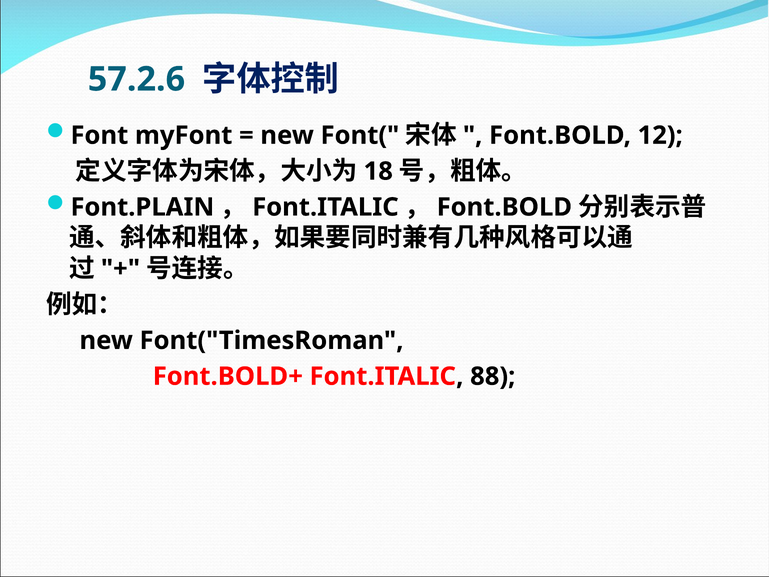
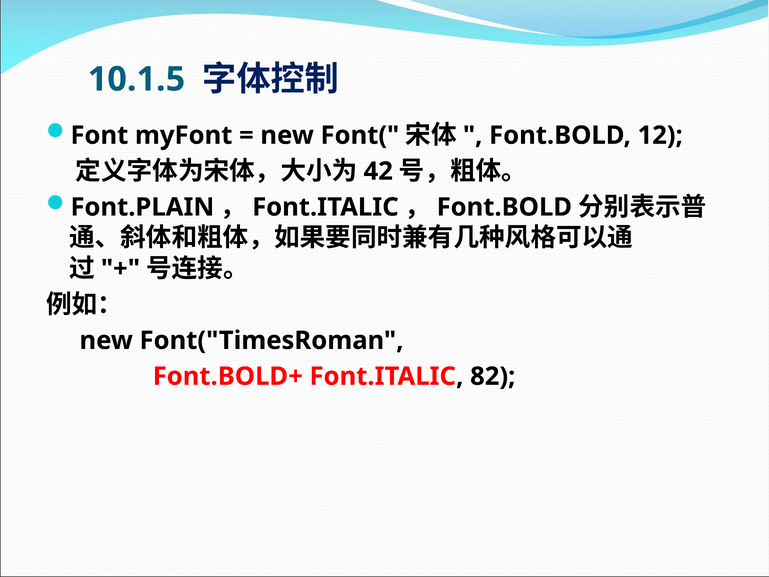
57.2.6: 57.2.6 -> 10.1.5
18: 18 -> 42
88: 88 -> 82
